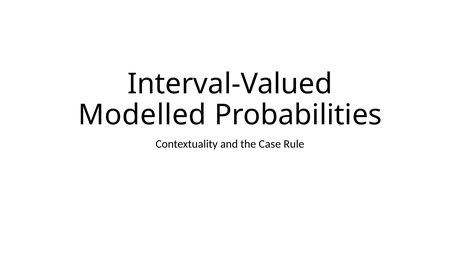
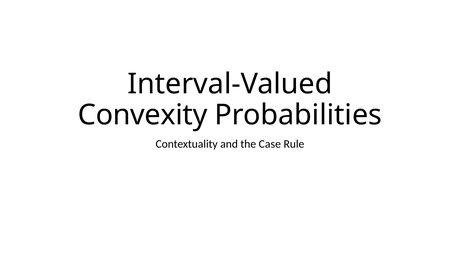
Modelled: Modelled -> Convexity
